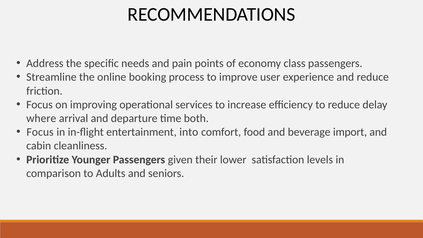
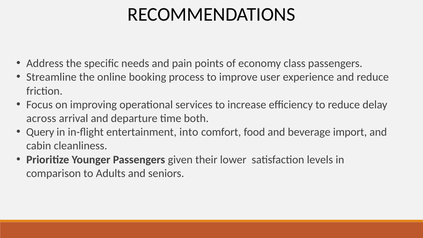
where: where -> across
Focus at (40, 132): Focus -> Query
